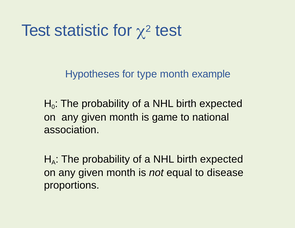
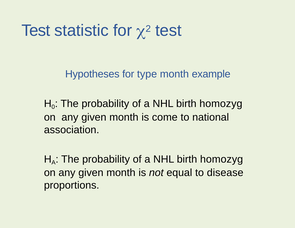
expected at (221, 104): expected -> homozyg
game: game -> come
expected at (222, 159): expected -> homozyg
